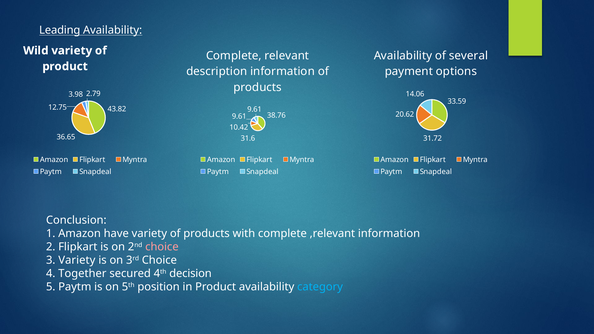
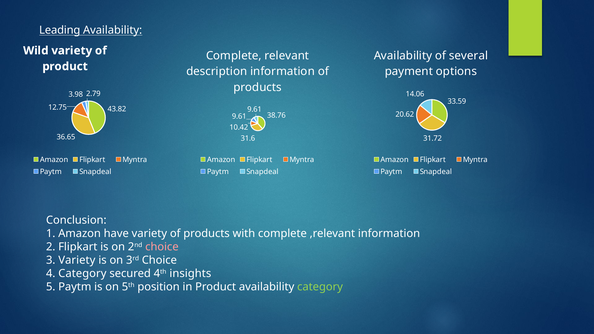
4 Together: Together -> Category
decision: decision -> insights
category at (320, 287) colour: light blue -> light green
